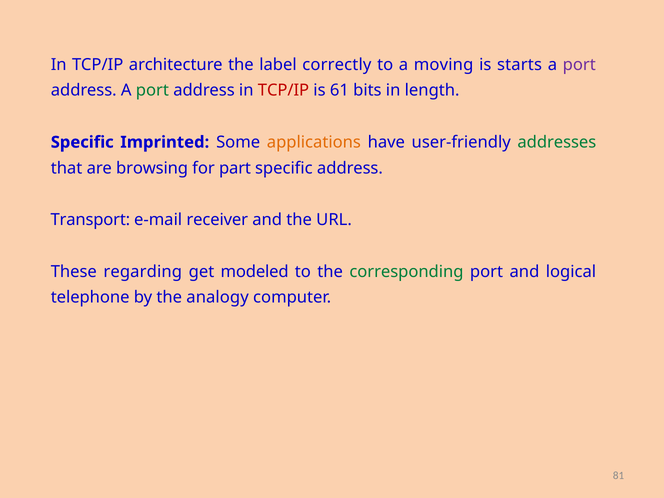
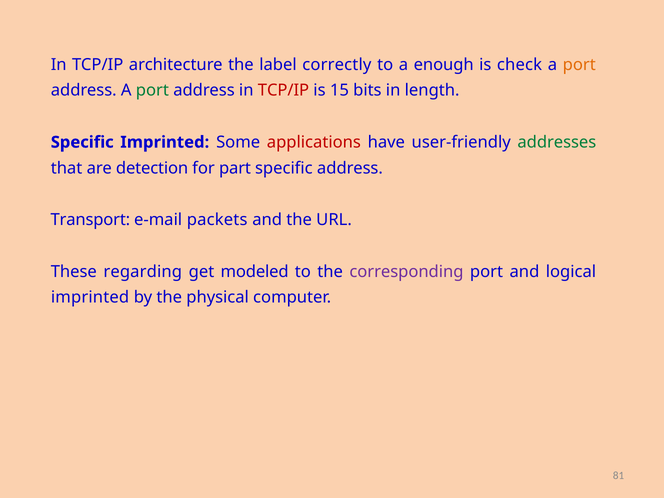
moving: moving -> enough
starts: starts -> check
port at (579, 65) colour: purple -> orange
61: 61 -> 15
applications colour: orange -> red
browsing: browsing -> detection
receiver: receiver -> packets
corresponding colour: green -> purple
telephone at (90, 298): telephone -> imprinted
analogy: analogy -> physical
